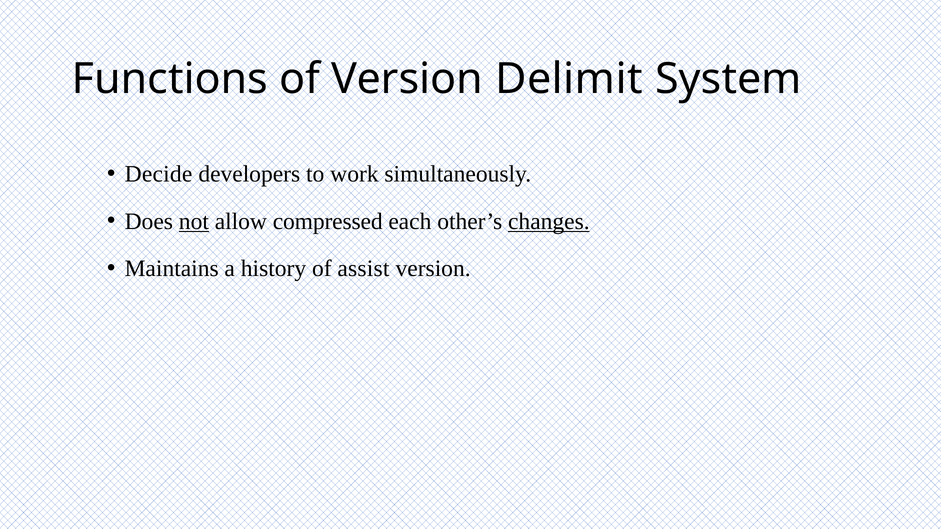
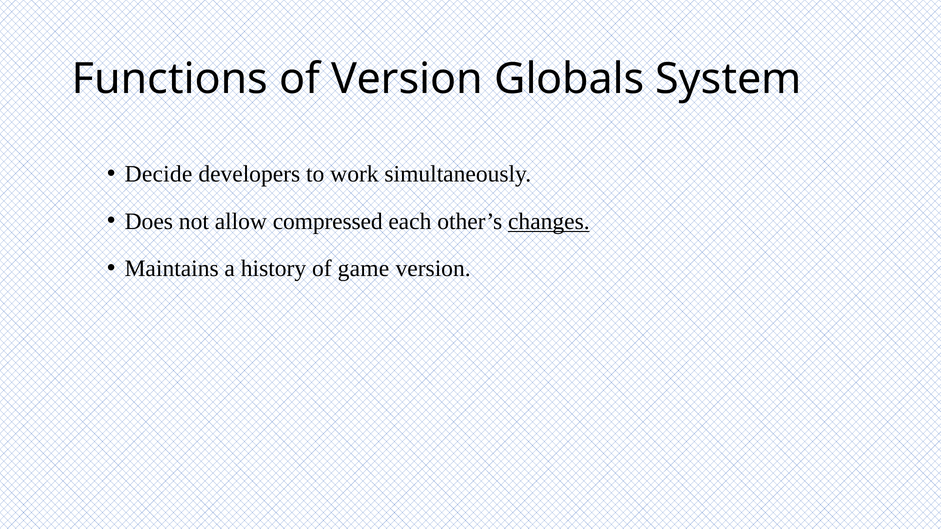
Delimit: Delimit -> Globals
not underline: present -> none
assist: assist -> game
